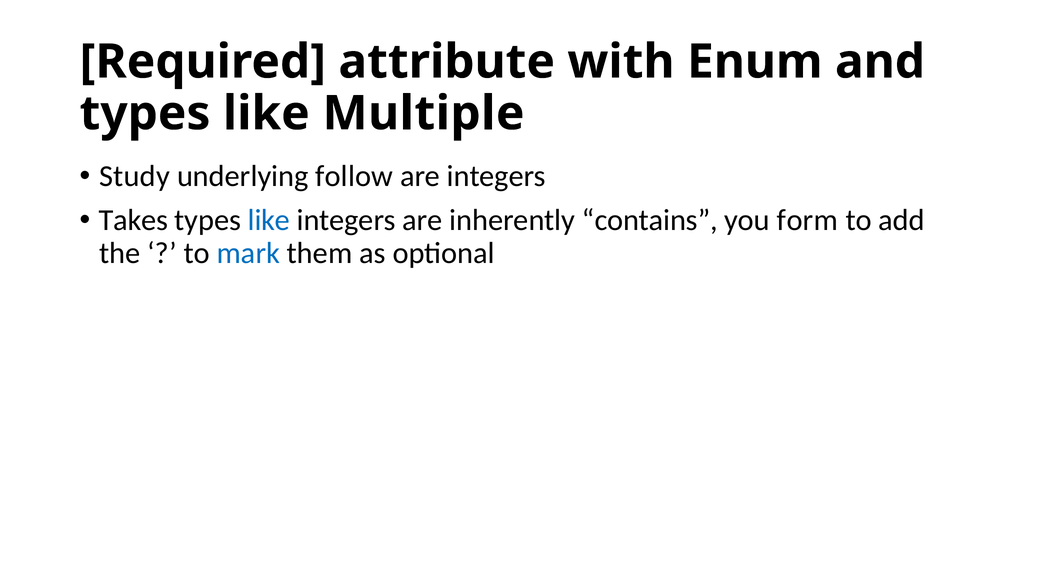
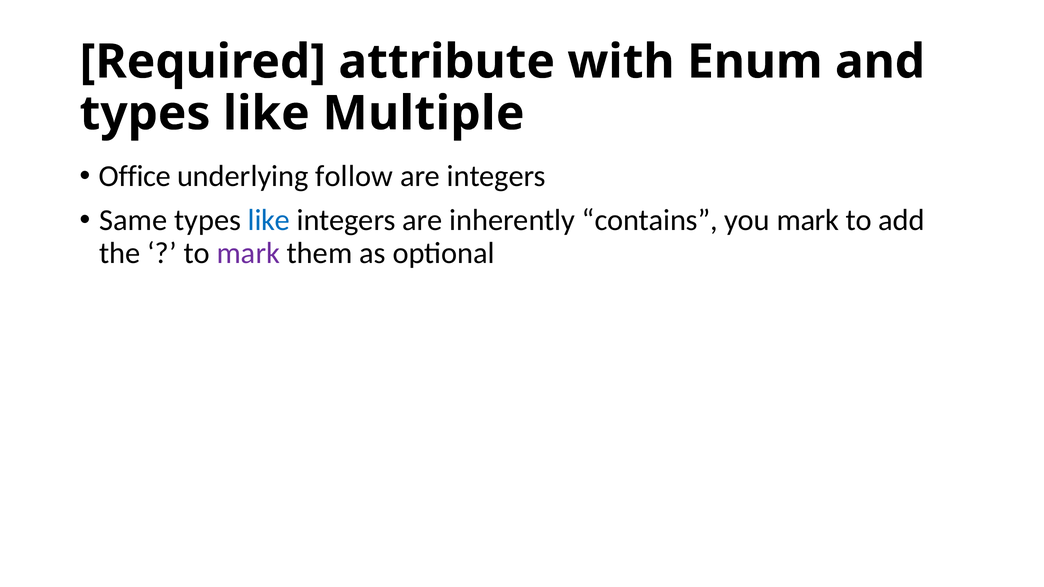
Study: Study -> Office
Takes: Takes -> Same
you form: form -> mark
mark at (248, 253) colour: blue -> purple
